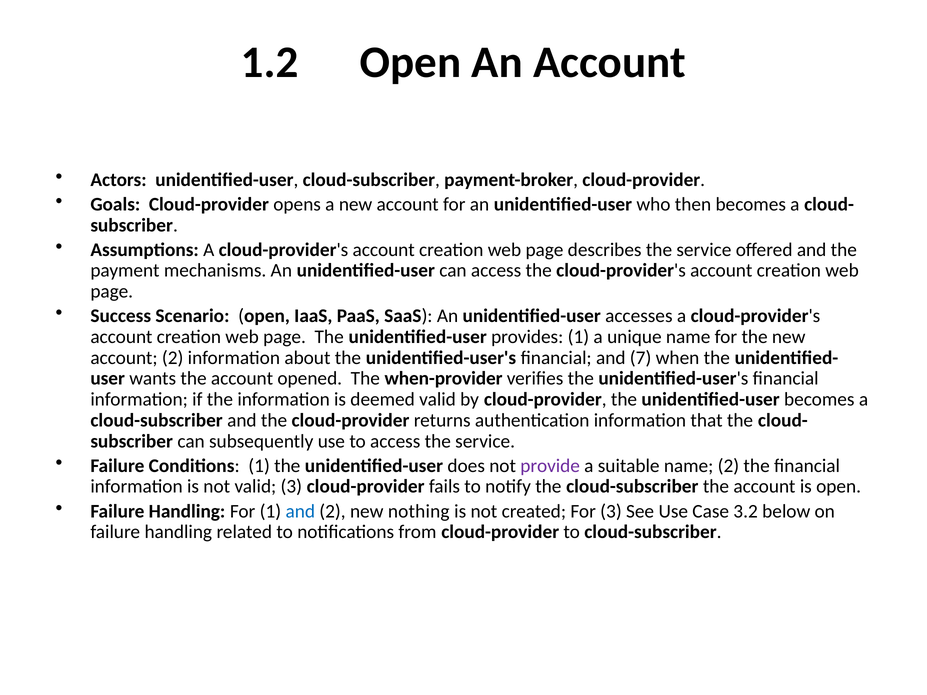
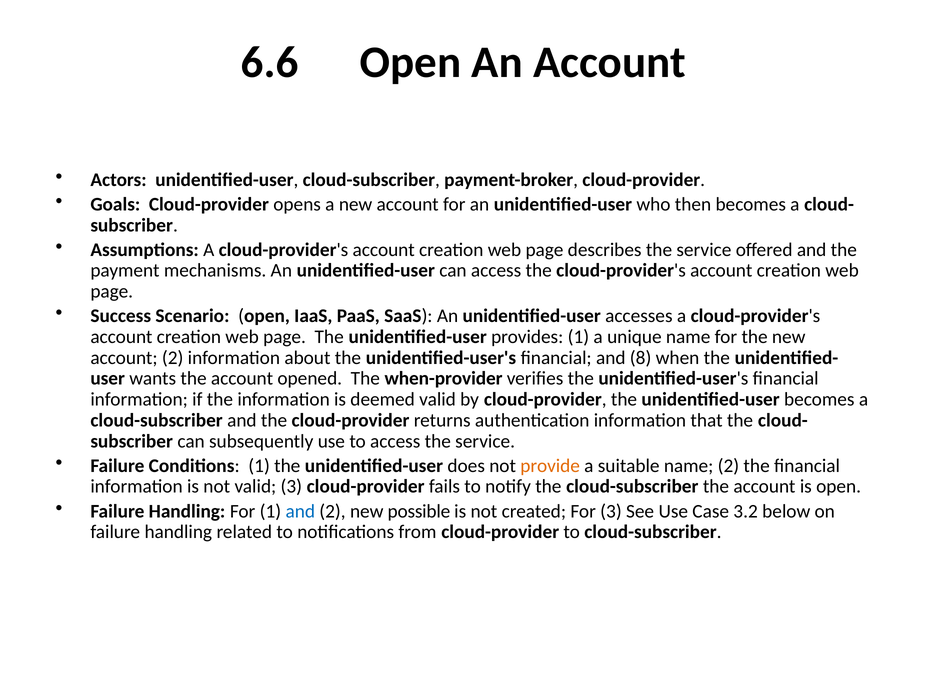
1.2: 1.2 -> 6.6
7: 7 -> 8
provide colour: purple -> orange
nothing: nothing -> possible
